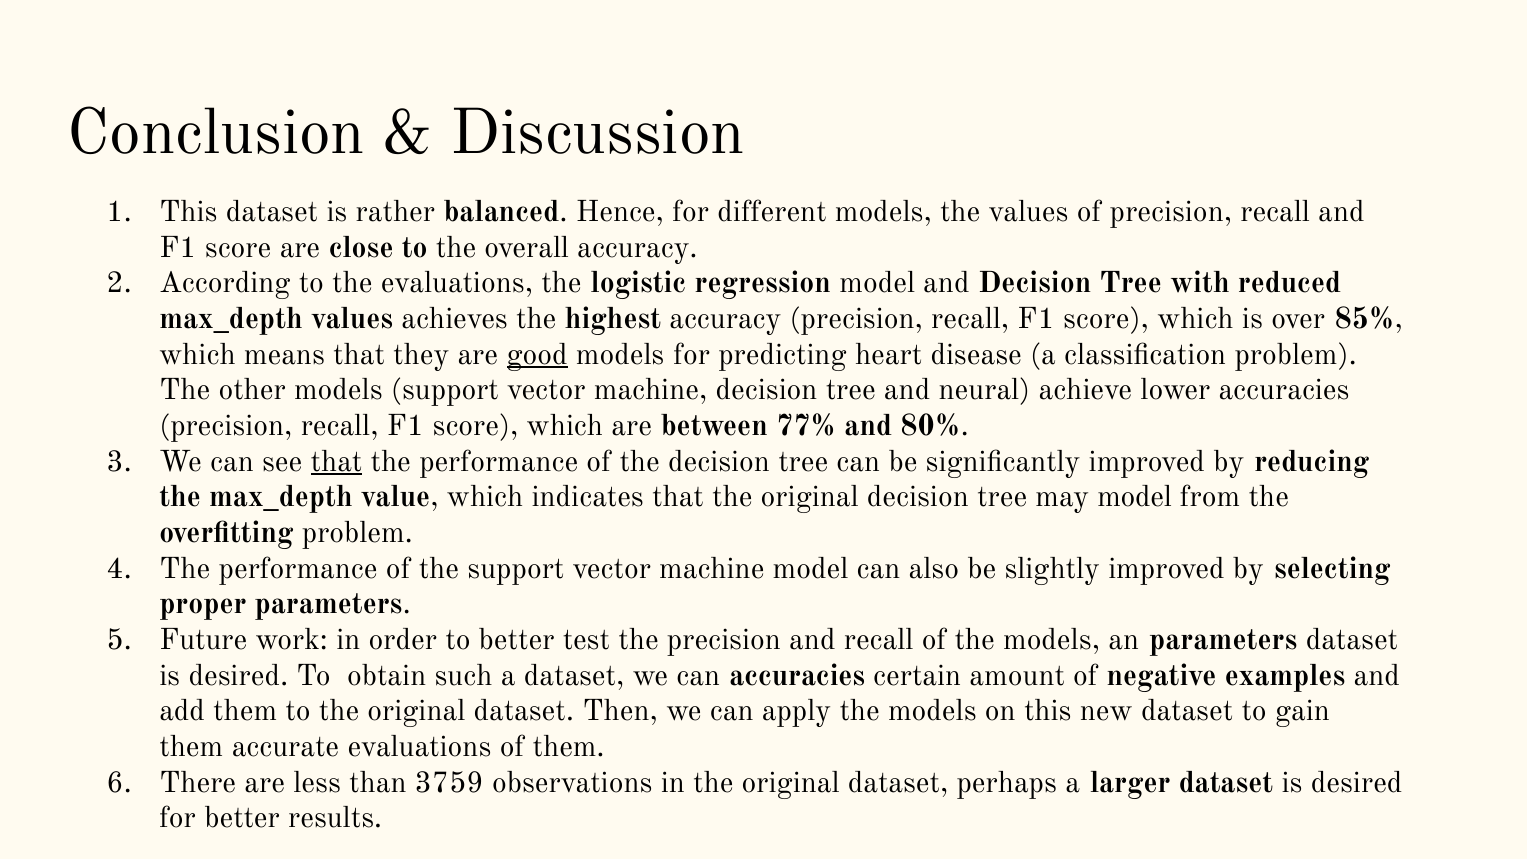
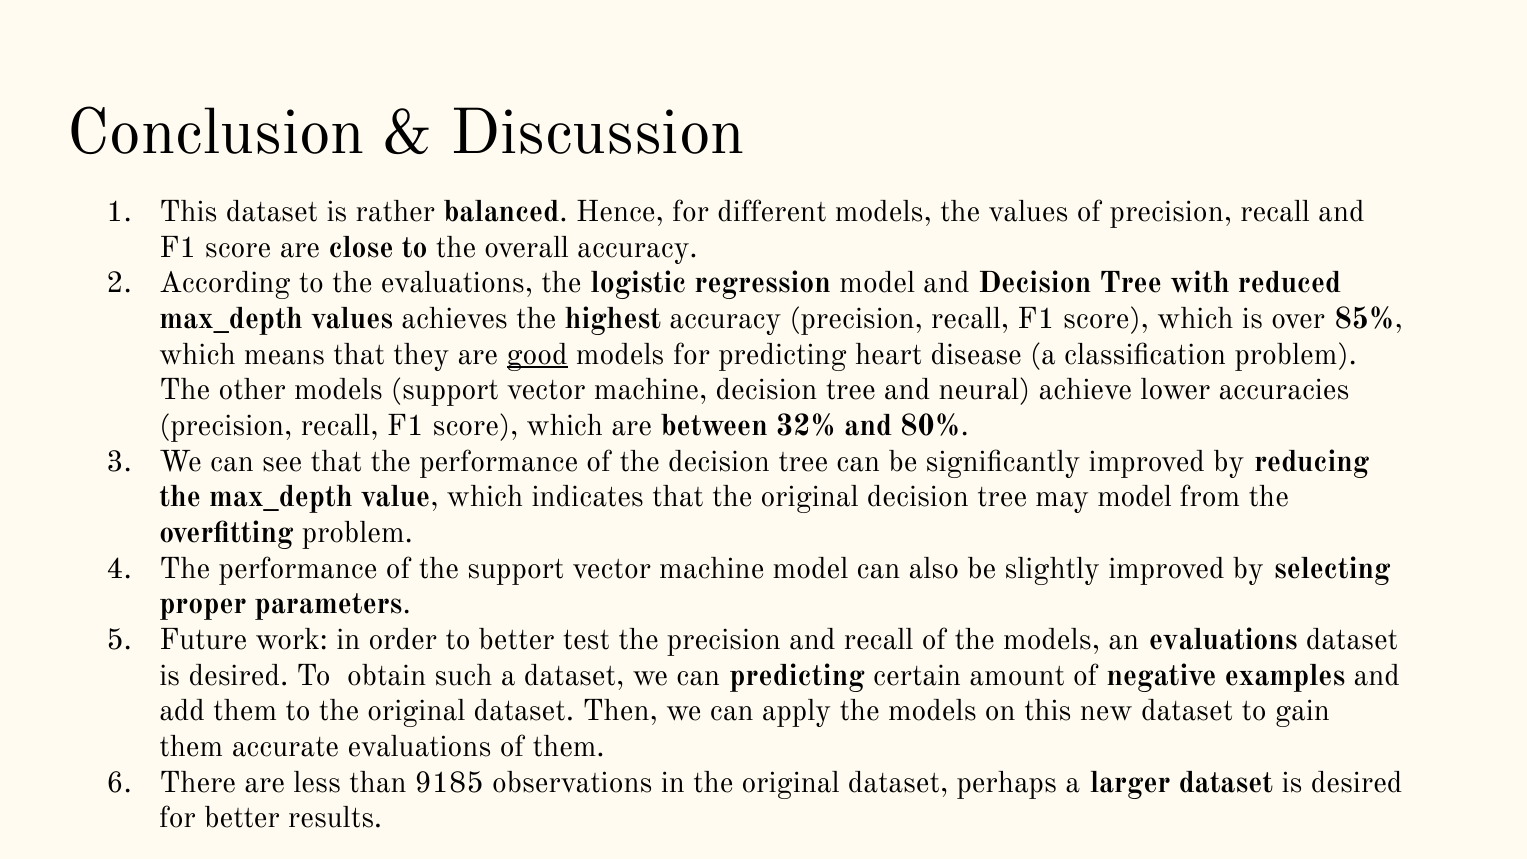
77%: 77% -> 32%
that at (337, 461) underline: present -> none
an parameters: parameters -> evaluations
can accuracies: accuracies -> predicting
3759: 3759 -> 9185
